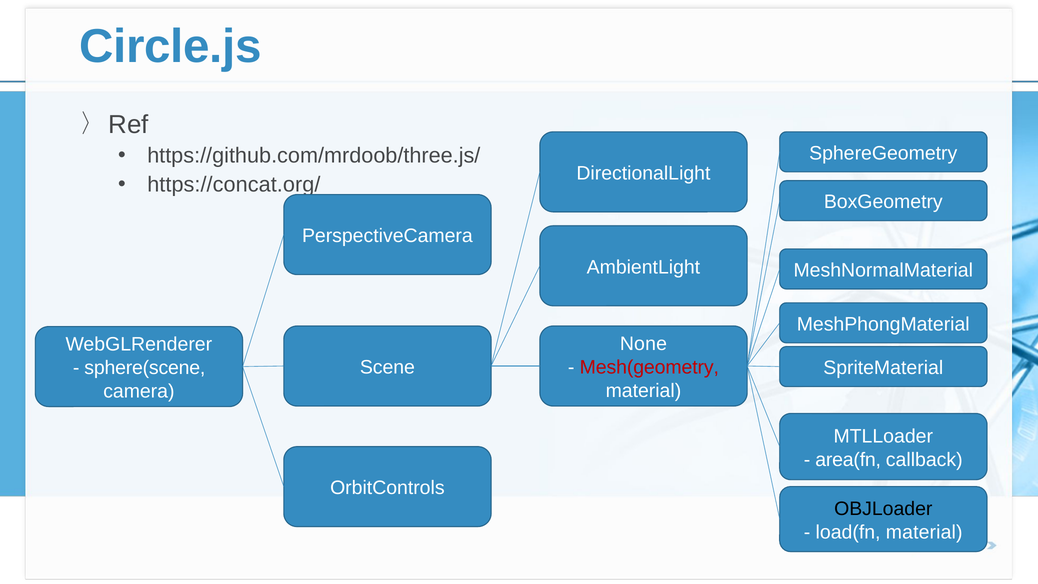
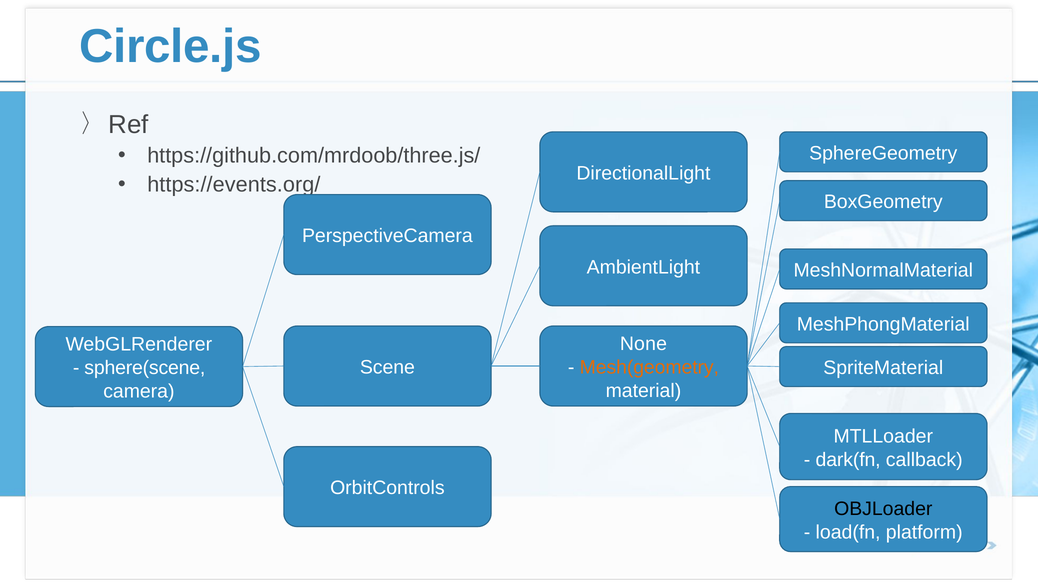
https://concat.org/: https://concat.org/ -> https://events.org/
Mesh(geometry colour: red -> orange
area(fn: area(fn -> dark(fn
load(fn material: material -> platform
